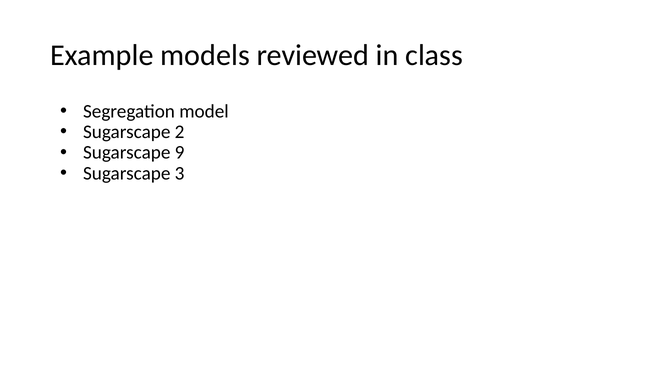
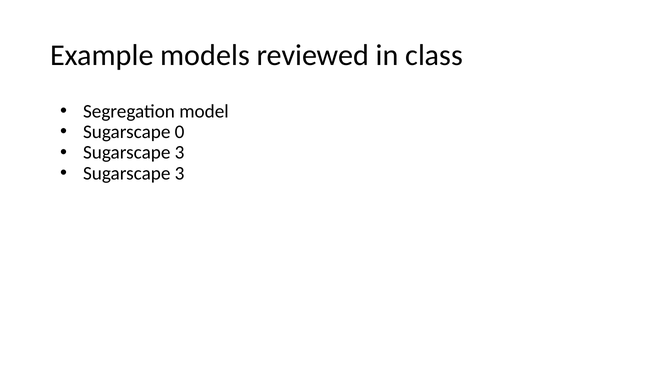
2: 2 -> 0
9 at (180, 153): 9 -> 3
